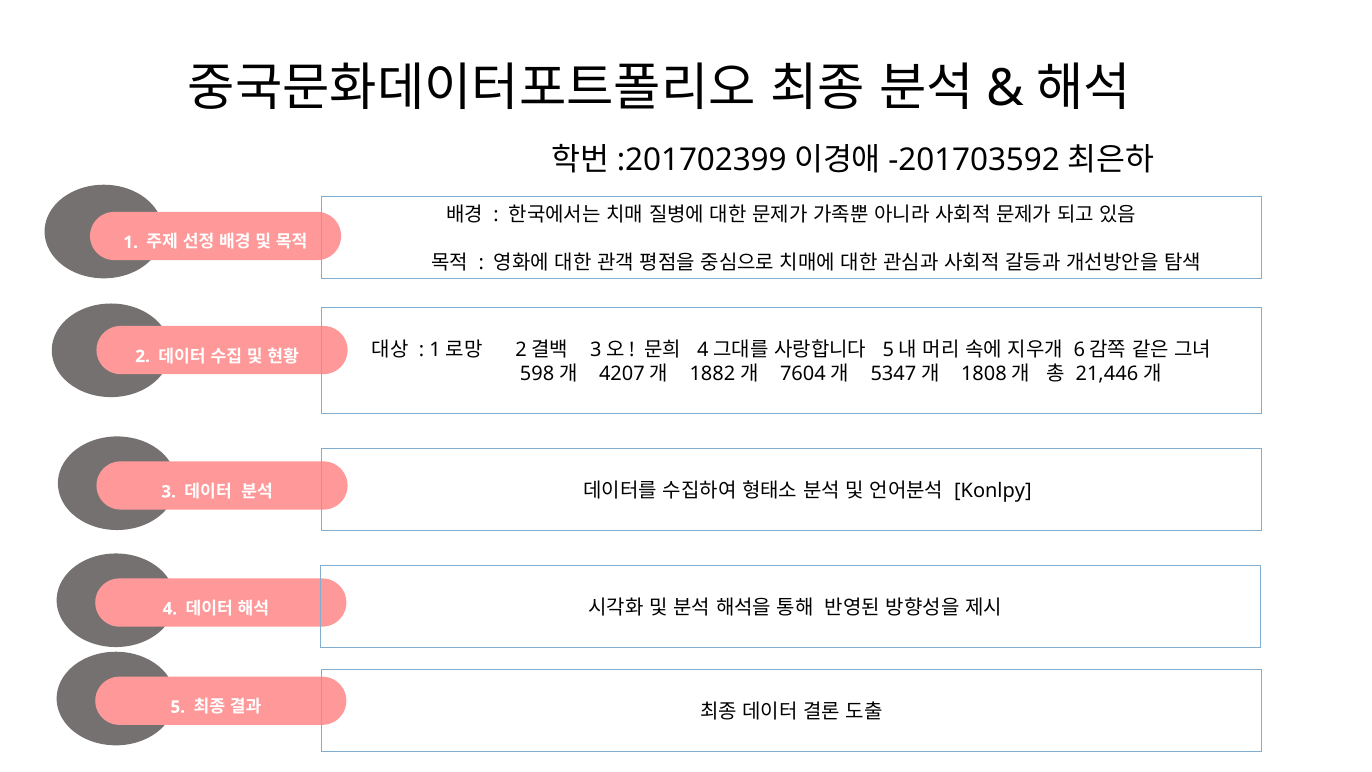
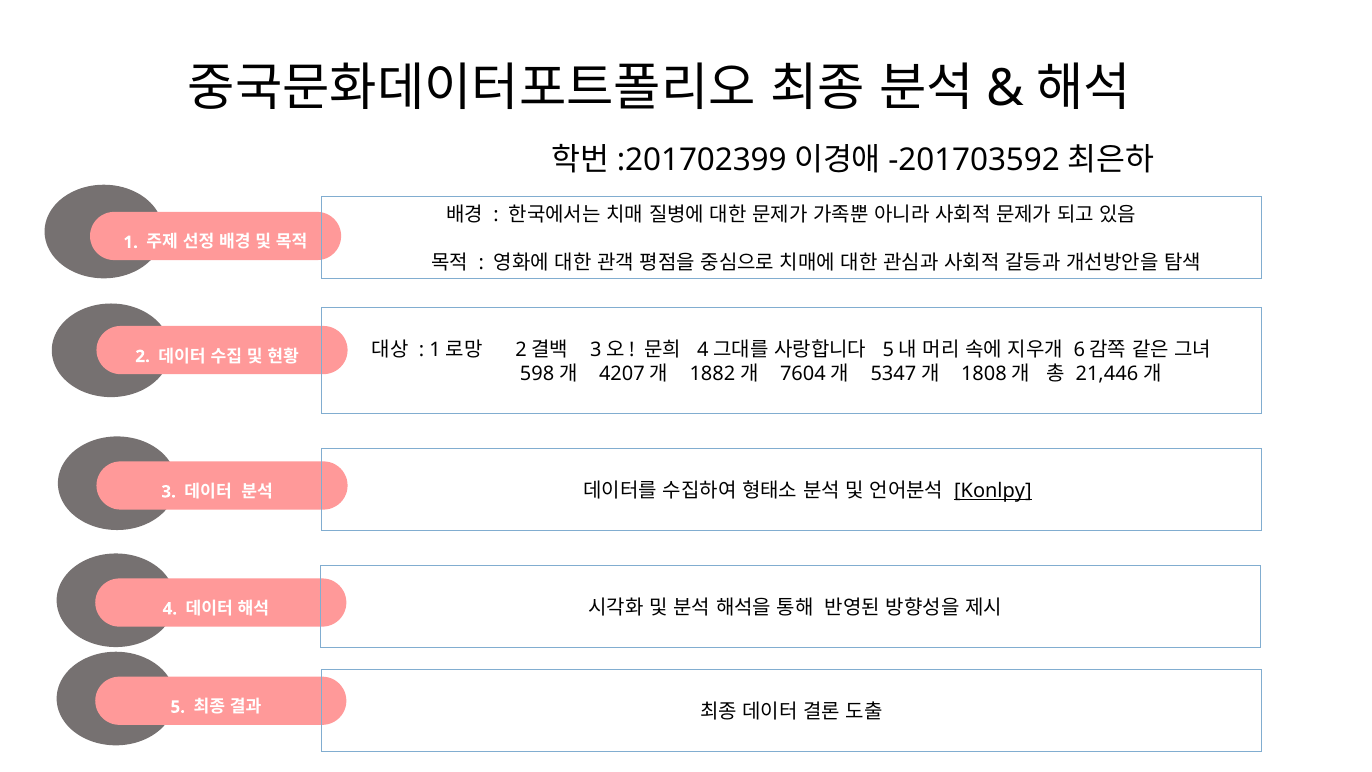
Konlpy underline: none -> present
